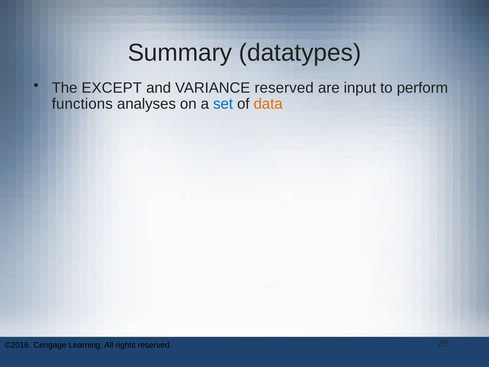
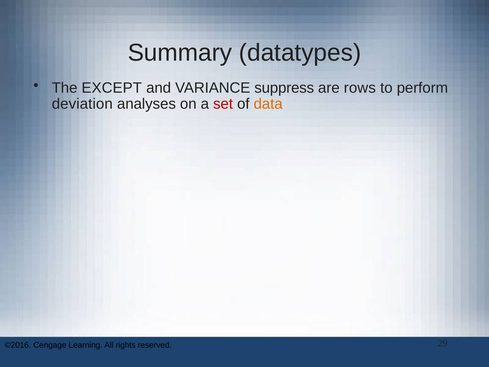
VARIANCE reserved: reserved -> suppress
input: input -> rows
functions: functions -> deviation
set colour: blue -> red
